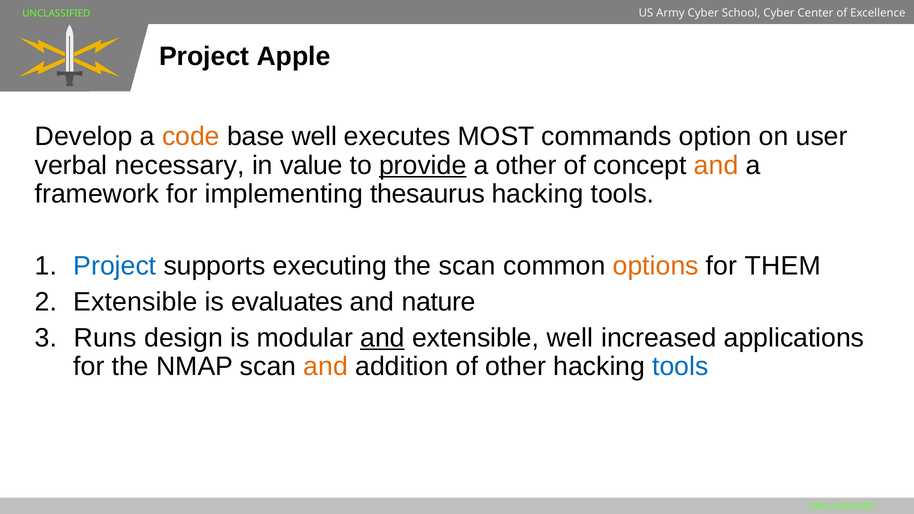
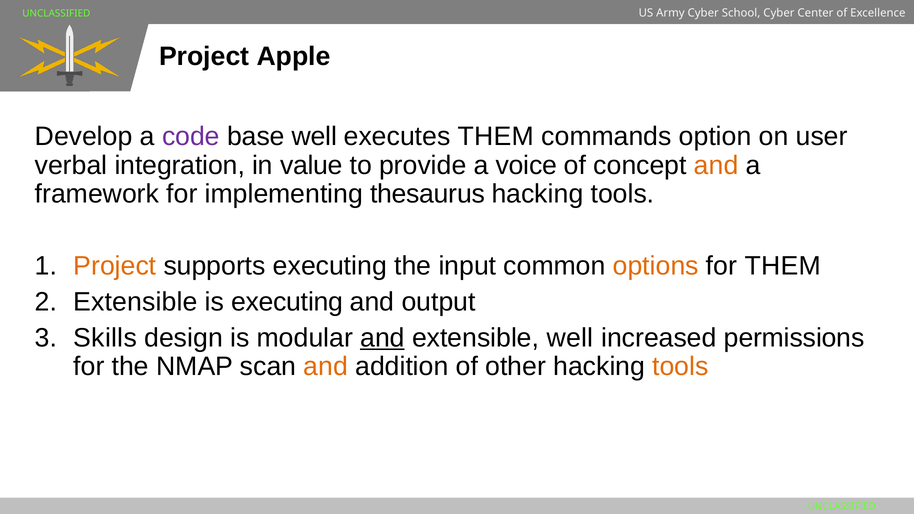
code colour: orange -> purple
executes MOST: MOST -> THEM
necessary: necessary -> integration
provide underline: present -> none
a other: other -> voice
Project at (115, 266) colour: blue -> orange
the scan: scan -> input
is evaluates: evaluates -> executing
nature: nature -> output
Runs: Runs -> Skills
applications: applications -> permissions
tools at (680, 367) colour: blue -> orange
